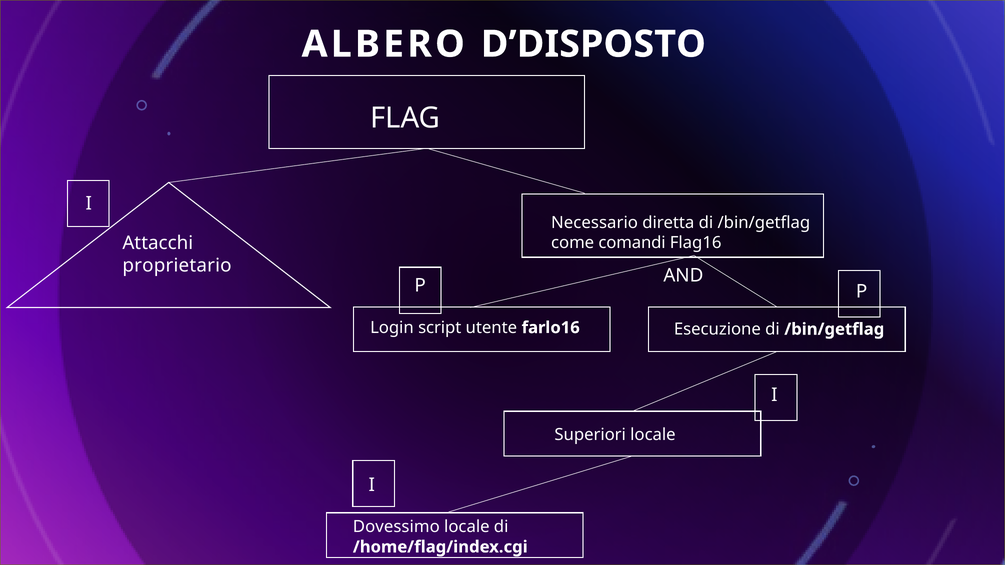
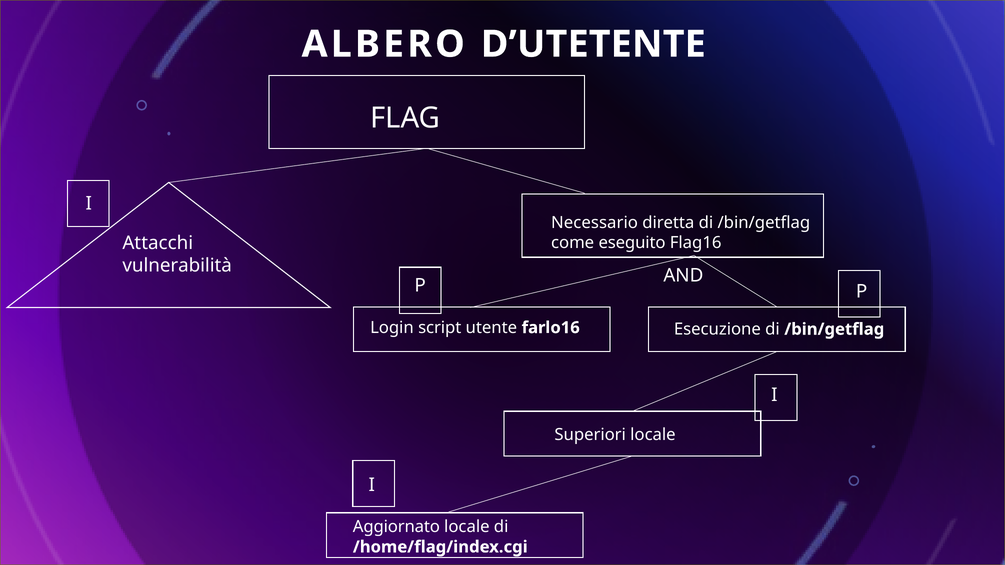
D’DISPOSTO: D’DISPOSTO -> D’UTETENTE
comandi: comandi -> eseguito
proprietario: proprietario -> vulnerabilità
Dovessimo: Dovessimo -> Aggiornato
